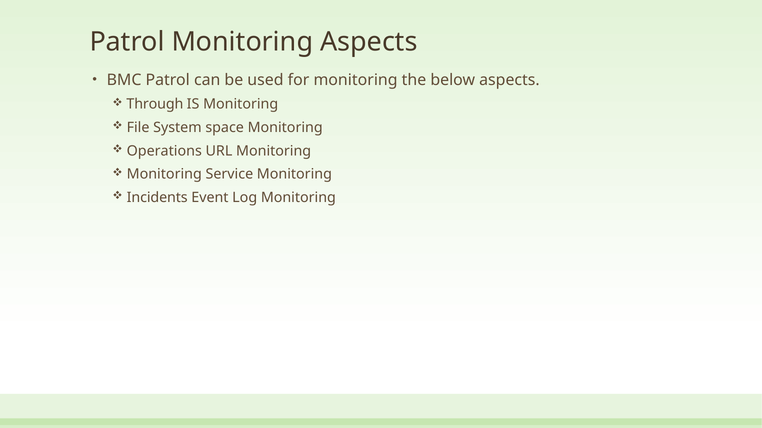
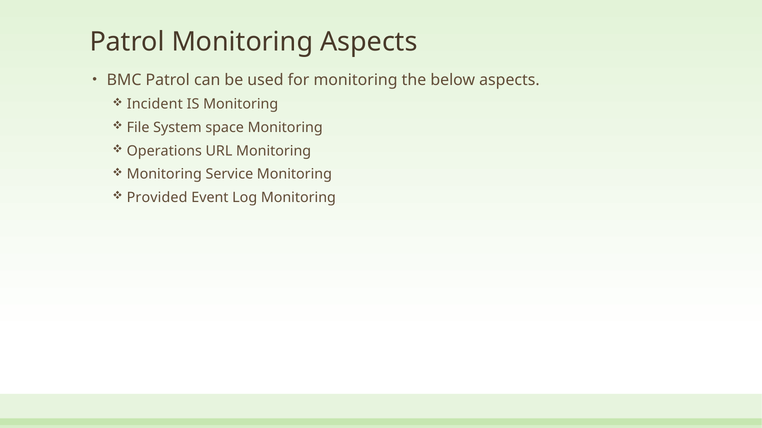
Through: Through -> Incident
Incidents: Incidents -> Provided
